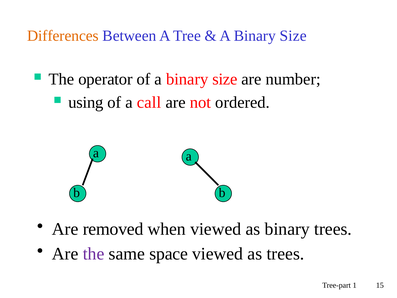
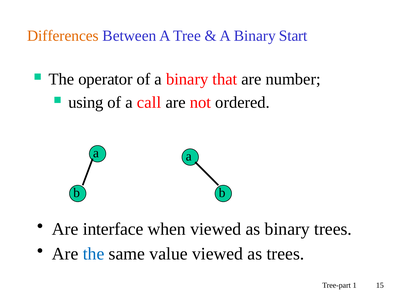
Size at (293, 36): Size -> Start
of a binary size: size -> that
removed: removed -> interface
the at (94, 254) colour: purple -> blue
space: space -> value
